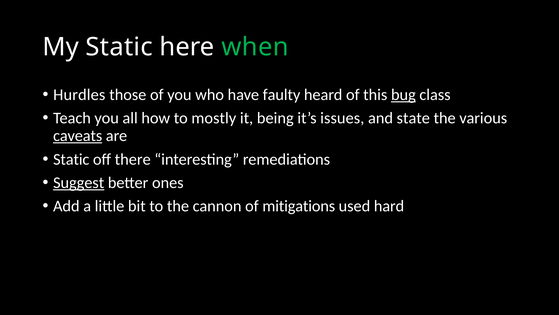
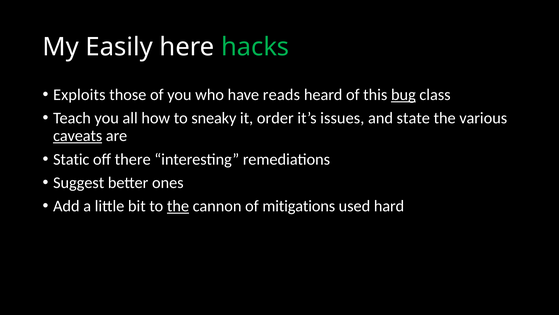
My Static: Static -> Easily
when: when -> hacks
Hurdles: Hurdles -> Exploits
faulty: faulty -> reads
mostly: mostly -> sneaky
being: being -> order
Suggest underline: present -> none
the at (178, 206) underline: none -> present
